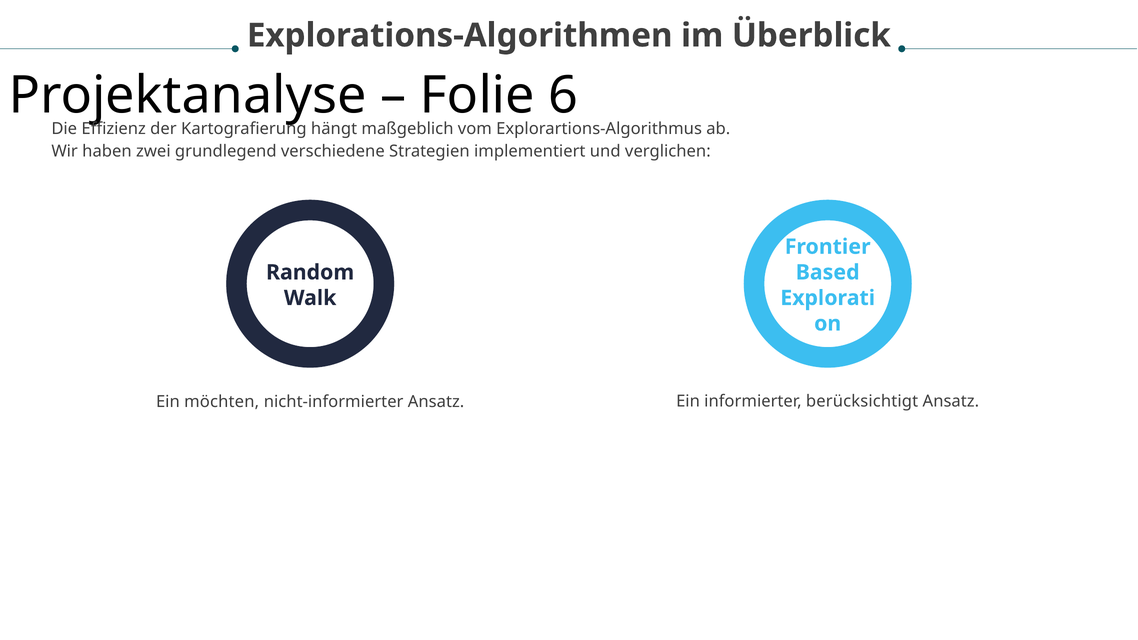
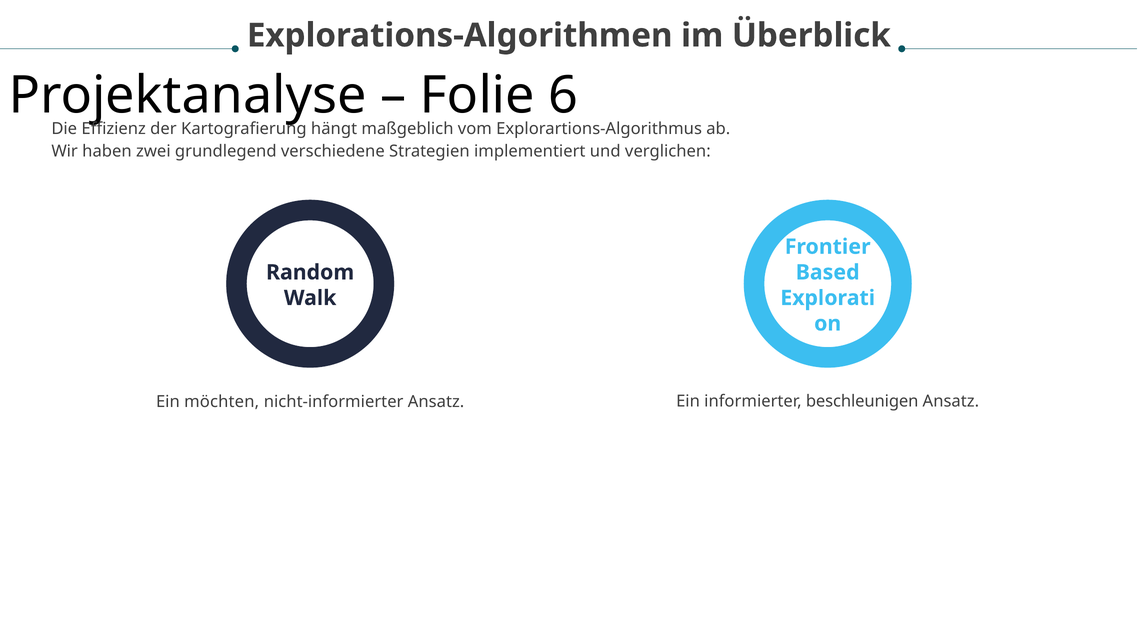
berücksichtigt: berücksichtigt -> beschleunigen
